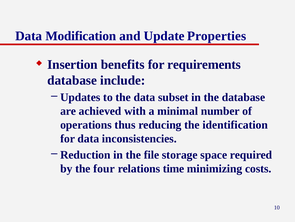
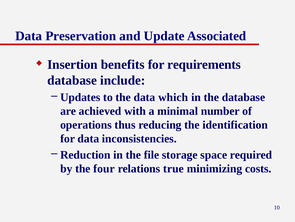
Modification: Modification -> Preservation
Properties: Properties -> Associated
subset: subset -> which
time: time -> true
